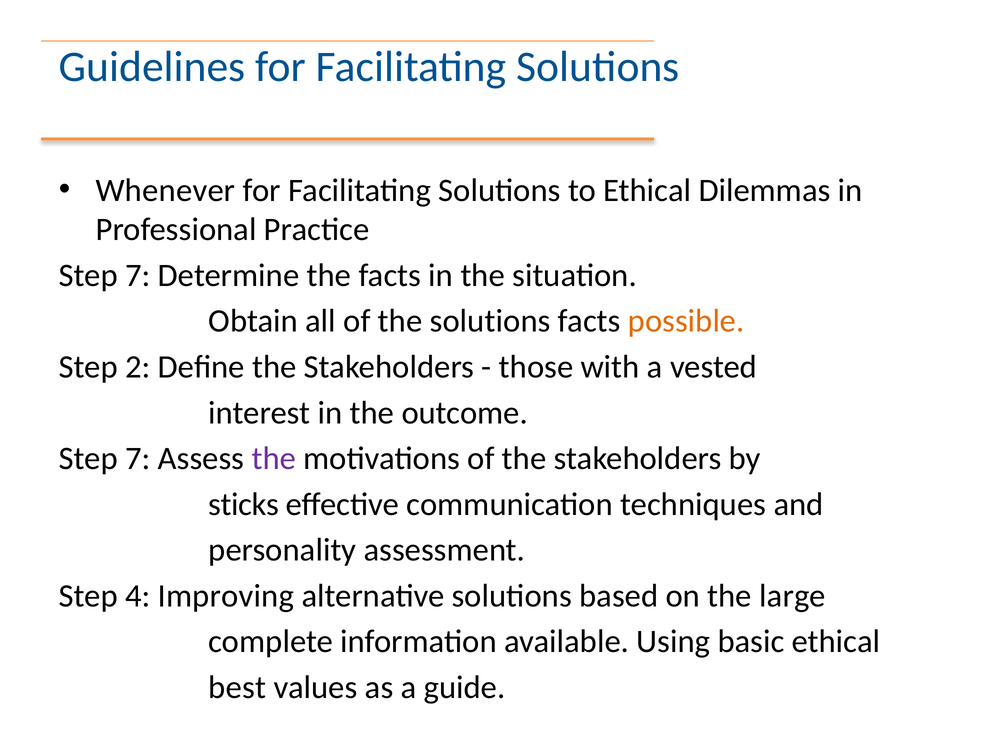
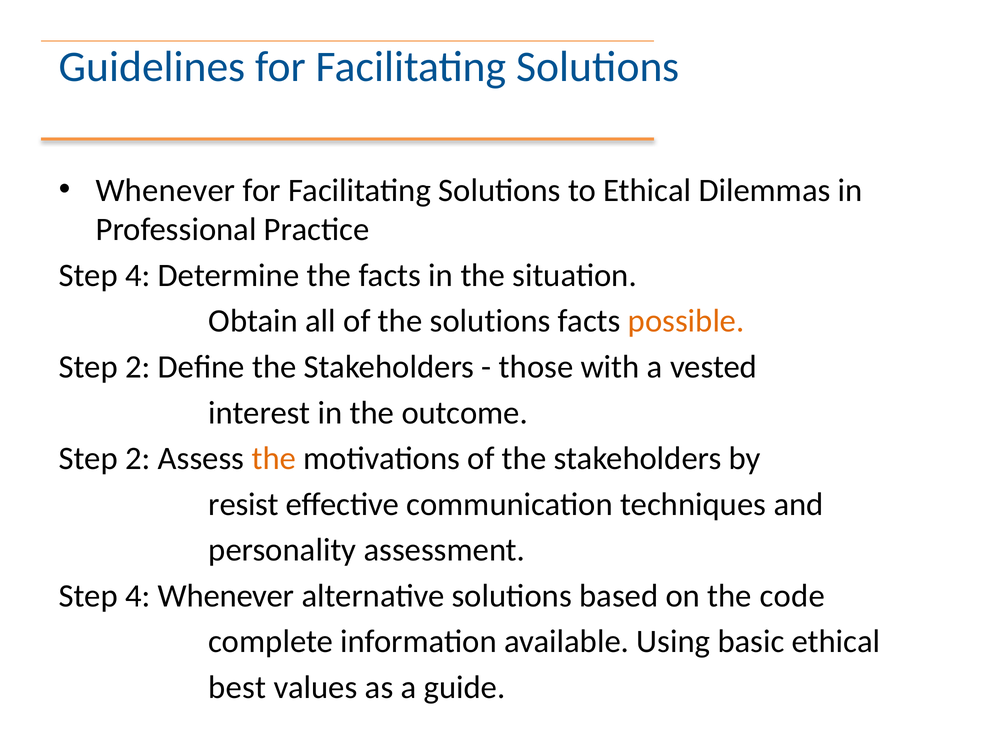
7 at (138, 275): 7 -> 4
7 at (138, 458): 7 -> 2
the at (274, 458) colour: purple -> orange
sticks: sticks -> resist
4 Improving: Improving -> Whenever
large: large -> code
